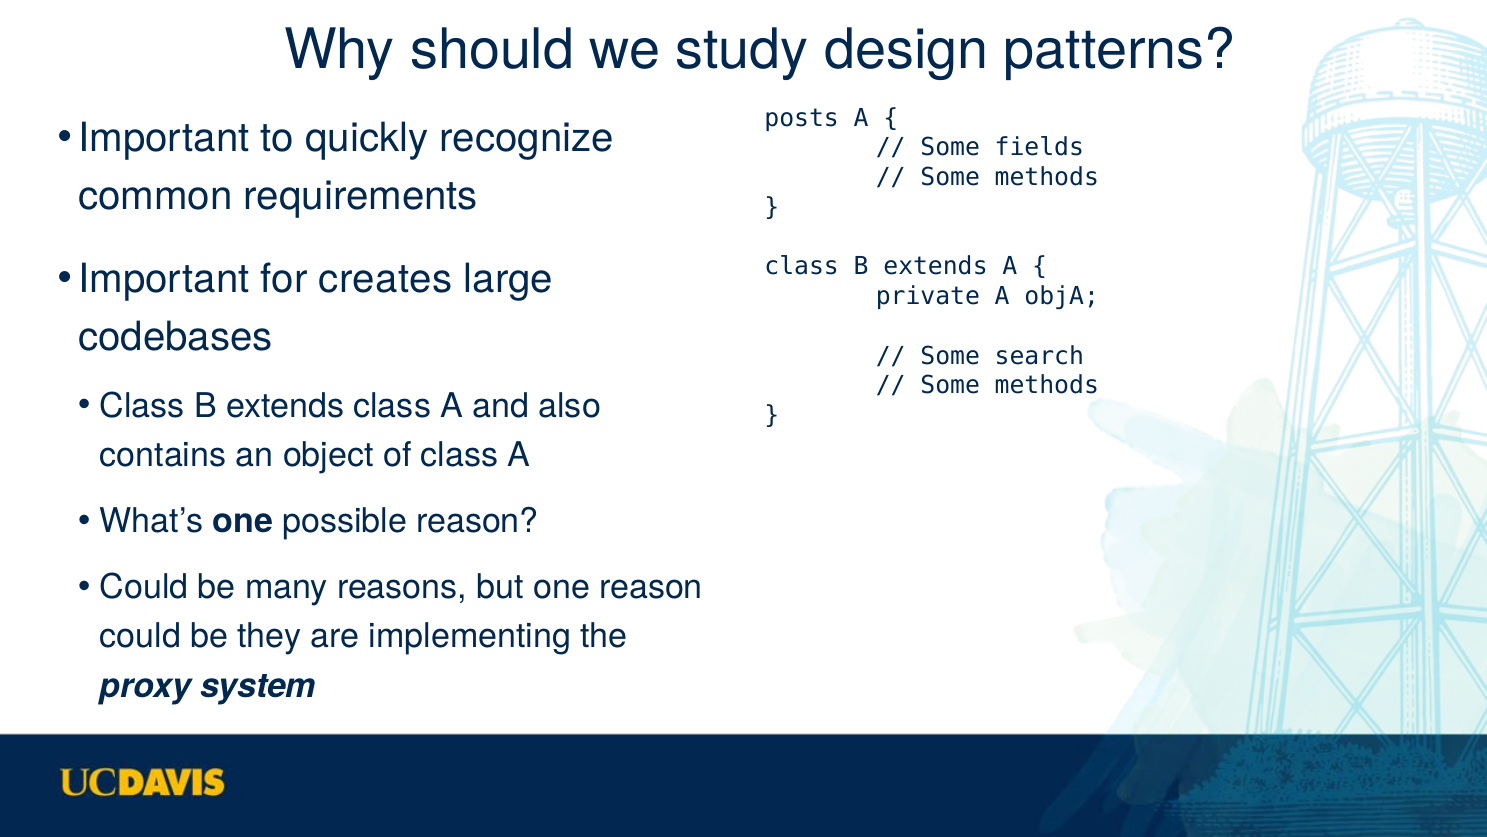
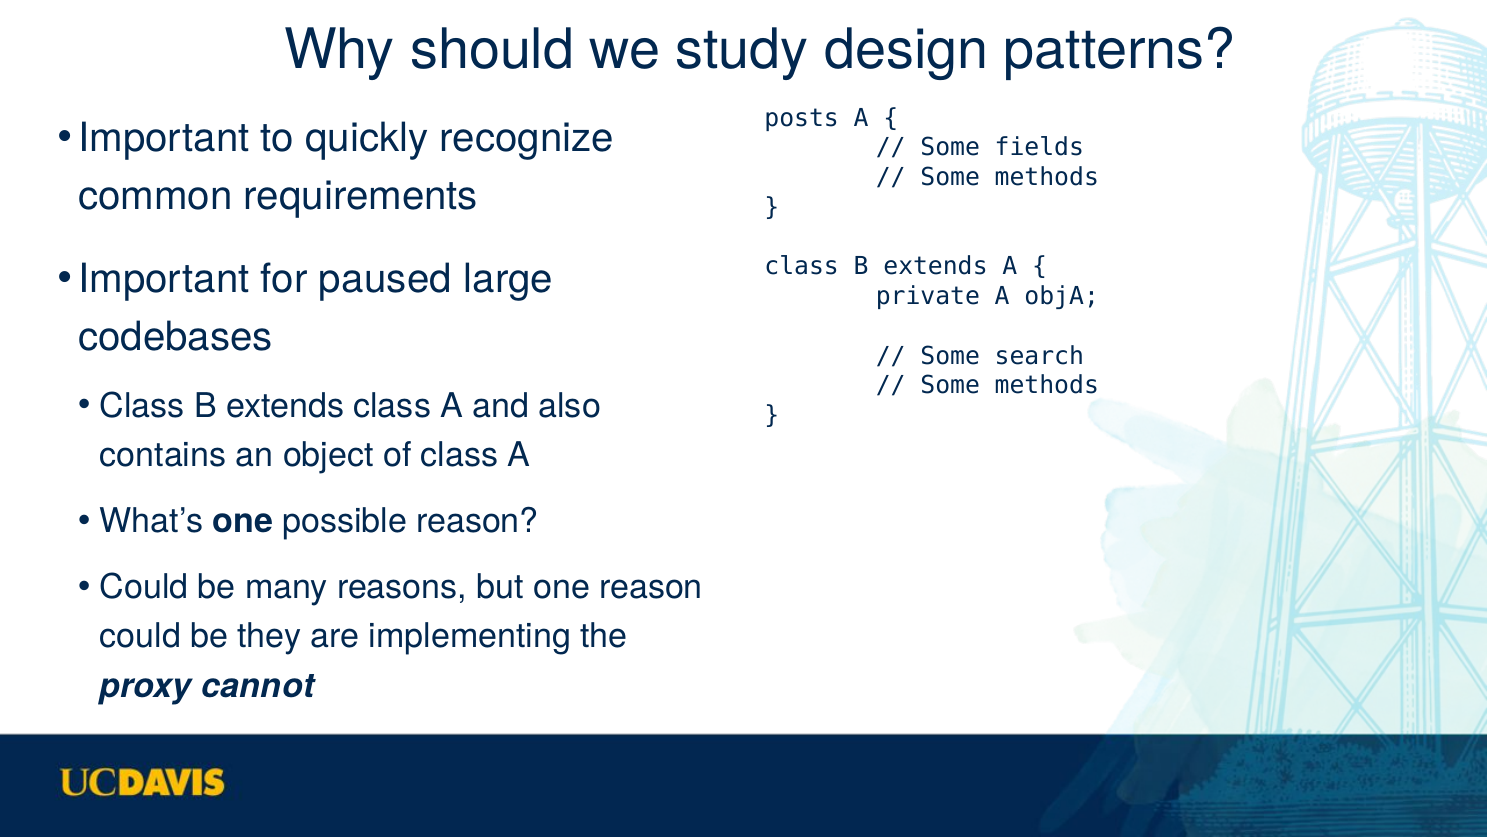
creates: creates -> paused
system: system -> cannot
